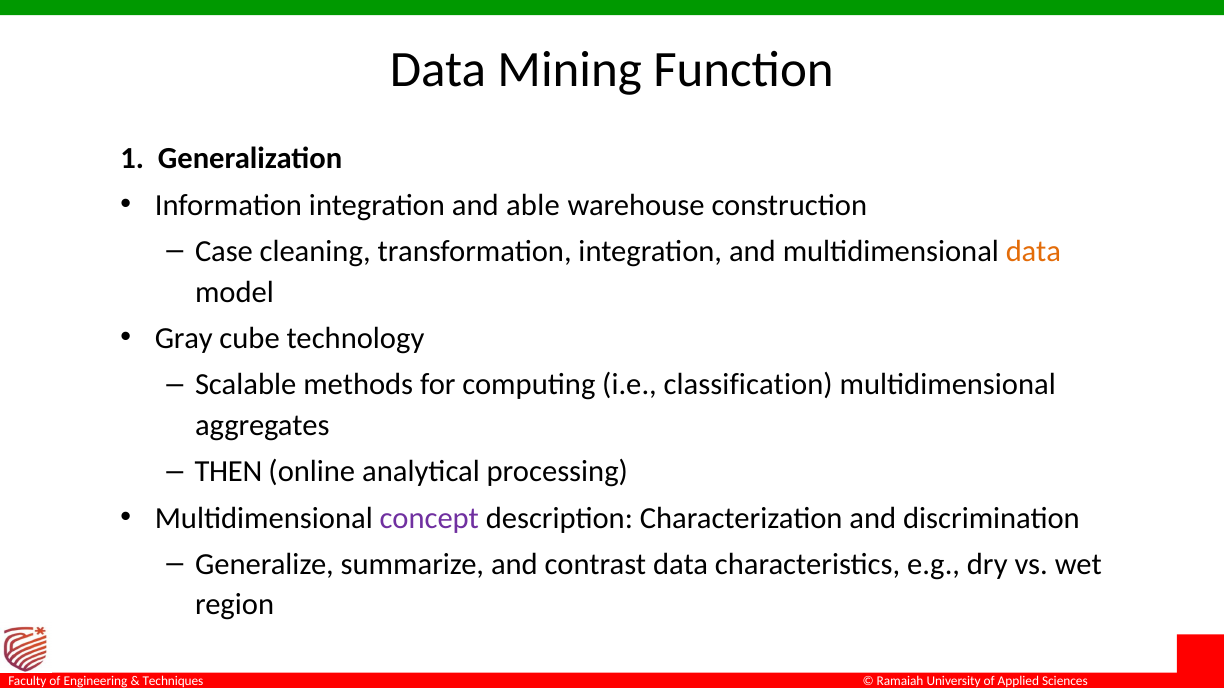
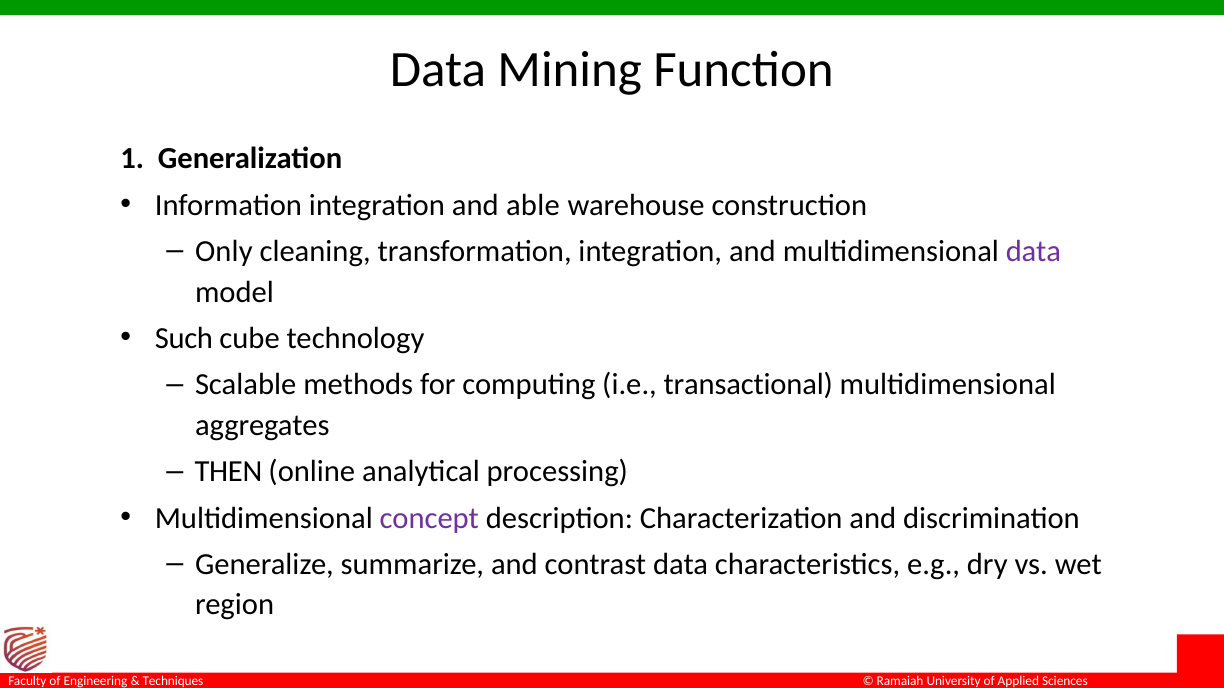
Case: Case -> Only
data at (1033, 252) colour: orange -> purple
Gray: Gray -> Such
classification: classification -> transactional
